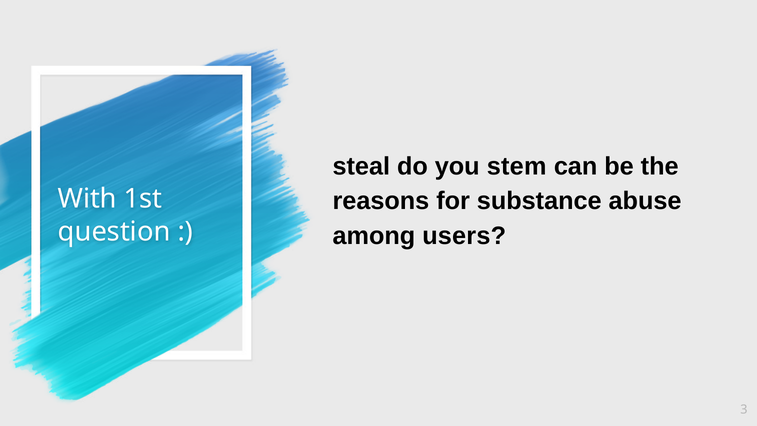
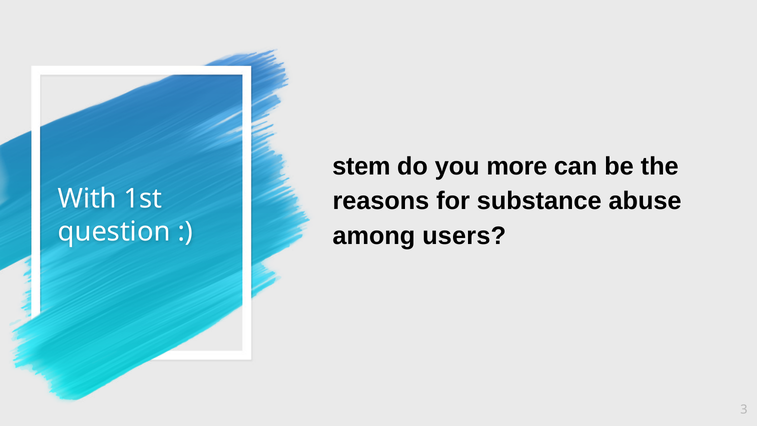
steal: steal -> stem
stem: stem -> more
